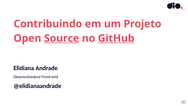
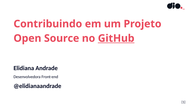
Source underline: present -> none
